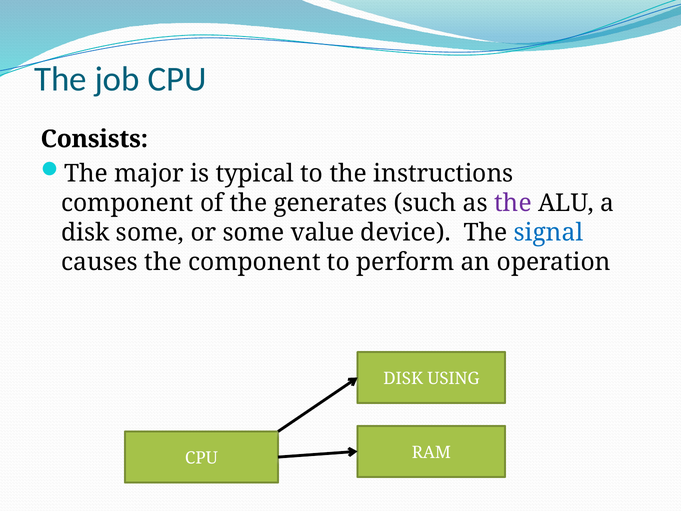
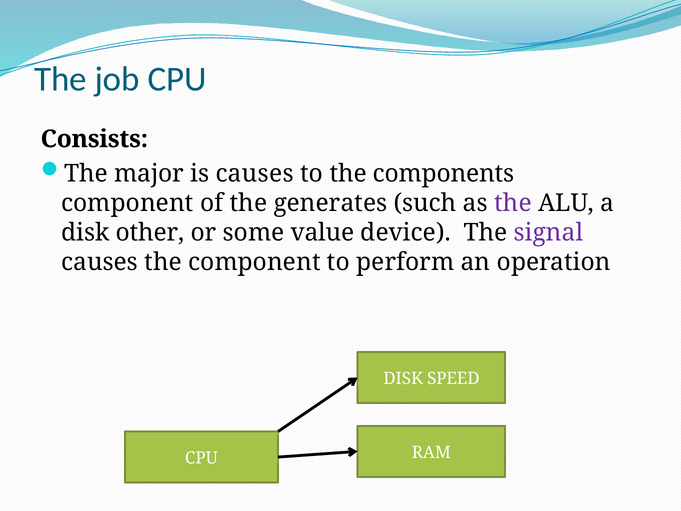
is typical: typical -> causes
instructions: instructions -> components
disk some: some -> other
signal colour: blue -> purple
USING: USING -> SPEED
